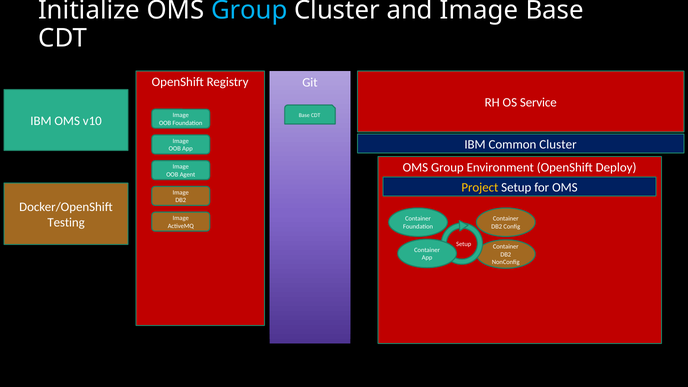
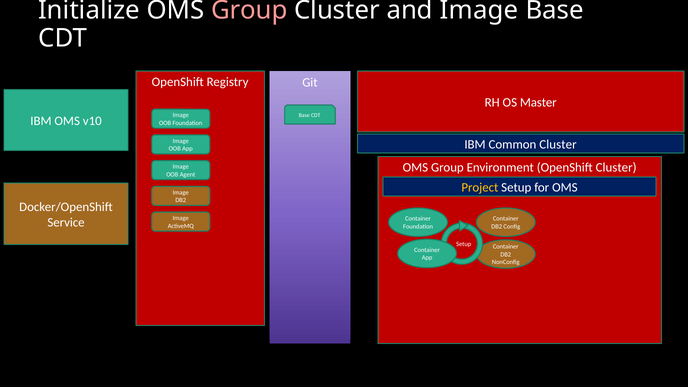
Group at (249, 10) colour: light blue -> pink
Service: Service -> Master
OpenShift Deploy: Deploy -> Cluster
Testing: Testing -> Service
